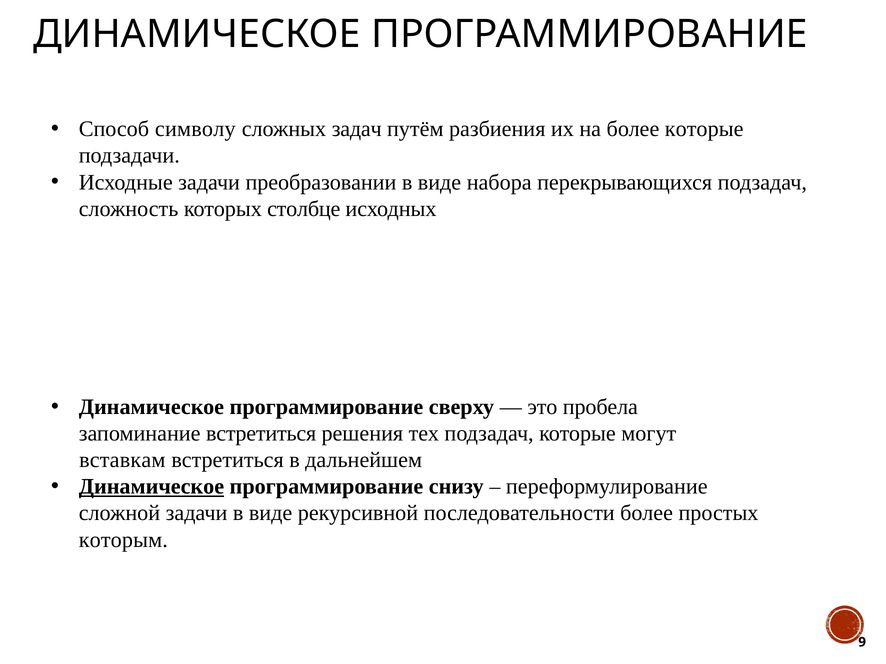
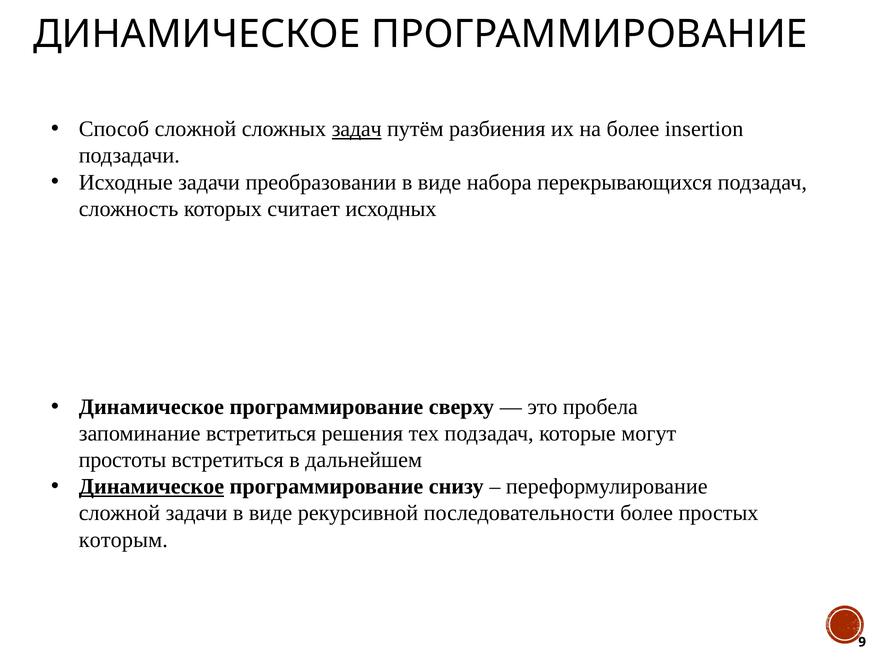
Способ символу: символу -> сложной
задач underline: none -> present
более которые: которые -> insertion
столбце: столбце -> считает
вставкам: вставкам -> простоты
